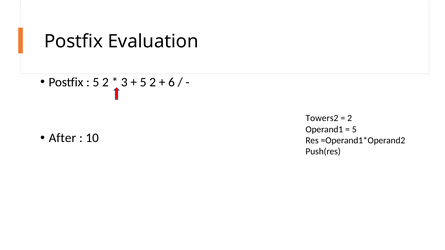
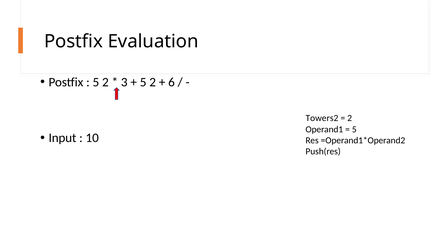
After: After -> Input
